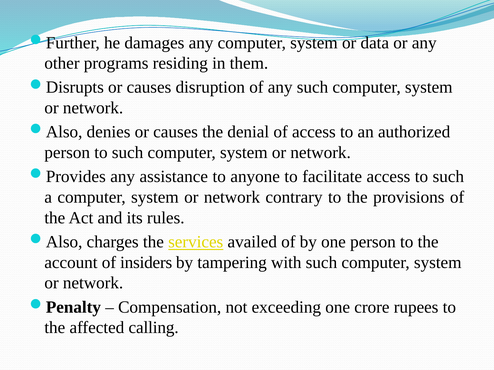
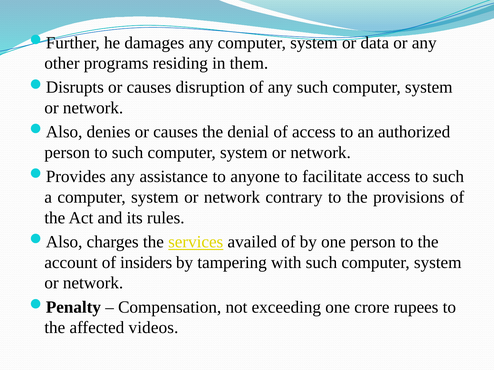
calling: calling -> videos
